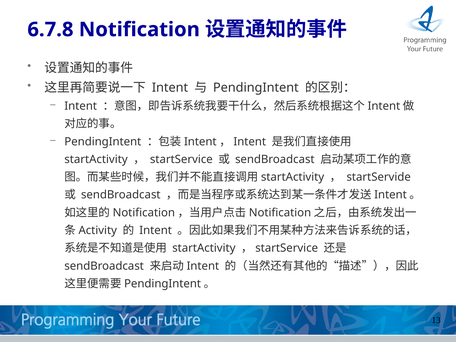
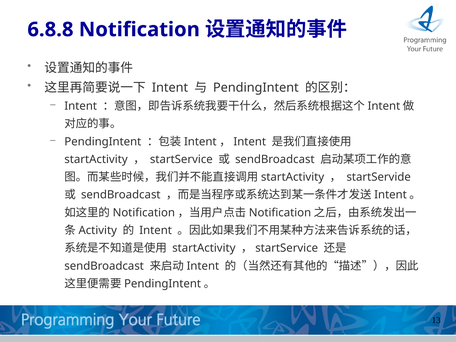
6.7.8: 6.7.8 -> 6.8.8
